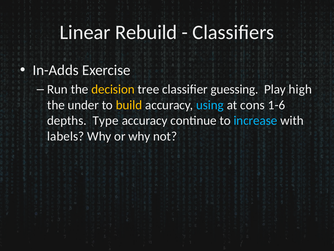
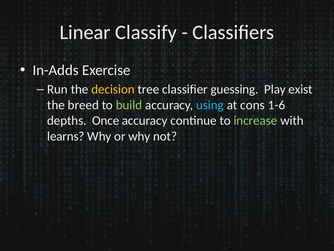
Rebuild: Rebuild -> Classify
high: high -> exist
under: under -> breed
build colour: yellow -> light green
Type: Type -> Once
increase colour: light blue -> light green
labels: labels -> learns
